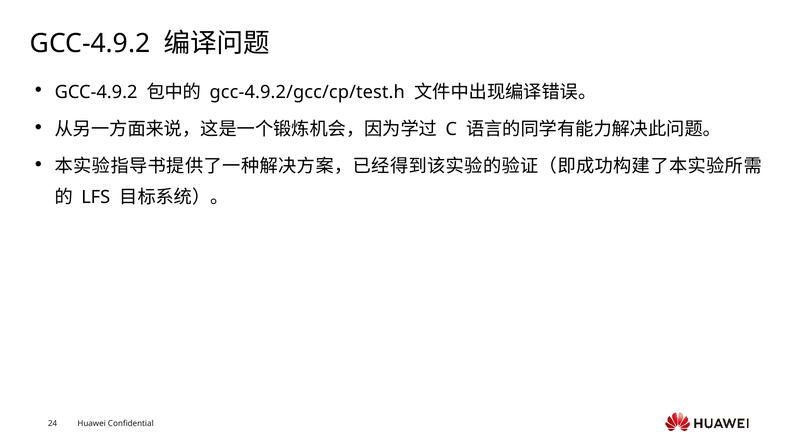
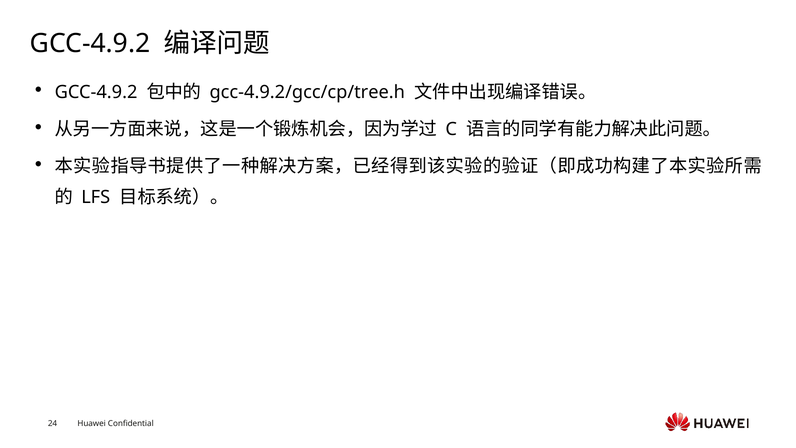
gcc-4.9.2/gcc/cp/test.h: gcc-4.9.2/gcc/cp/test.h -> gcc-4.9.2/gcc/cp/tree.h
